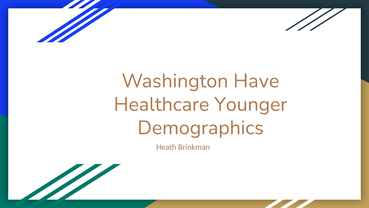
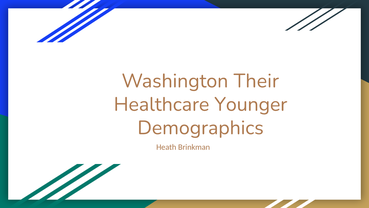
Have: Have -> Their
